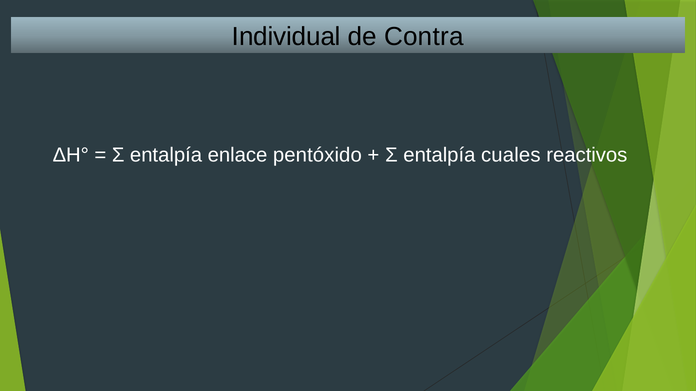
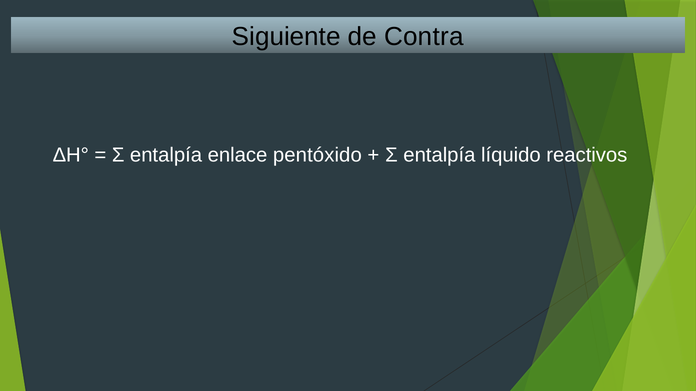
Individual: Individual -> Siguiente
cuales: cuales -> líquido
